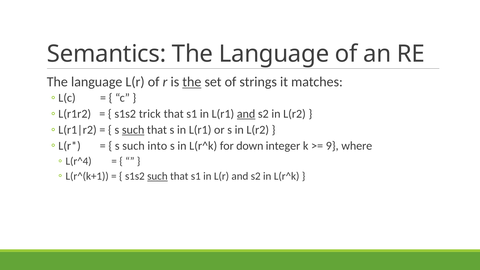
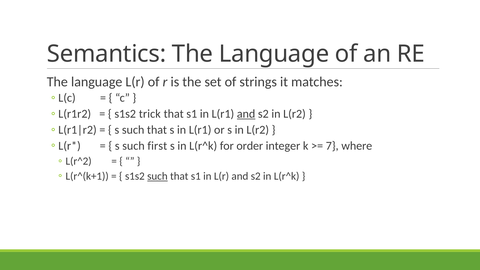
the at (192, 82) underline: present -> none
such at (133, 130) underline: present -> none
into: into -> first
down: down -> order
9: 9 -> 7
L(r^4: L(r^4 -> L(r^2
